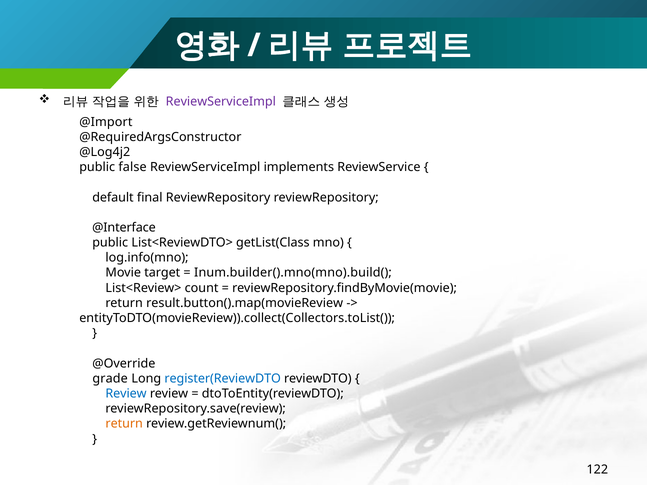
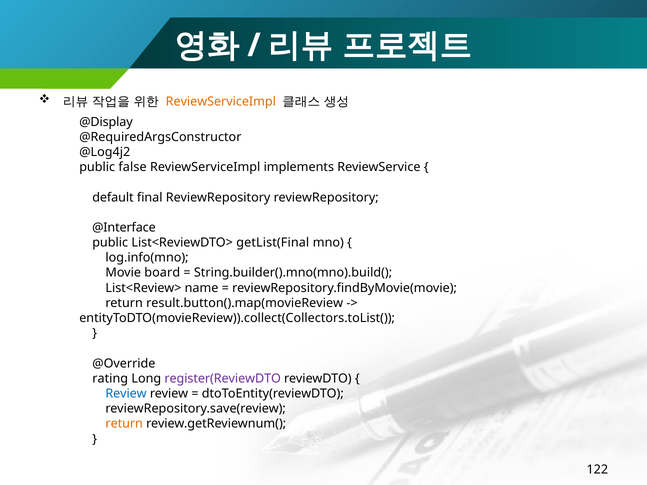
ReviewServiceImpl at (221, 101) colour: purple -> orange
@Import: @Import -> @Display
getList(Class: getList(Class -> getList(Final
target: target -> board
Inum.builder().mno(mno).build(: Inum.builder().mno(mno).build( -> String.builder().mno(mno).build(
count: count -> name
grade: grade -> rating
register(ReviewDTO colour: blue -> purple
